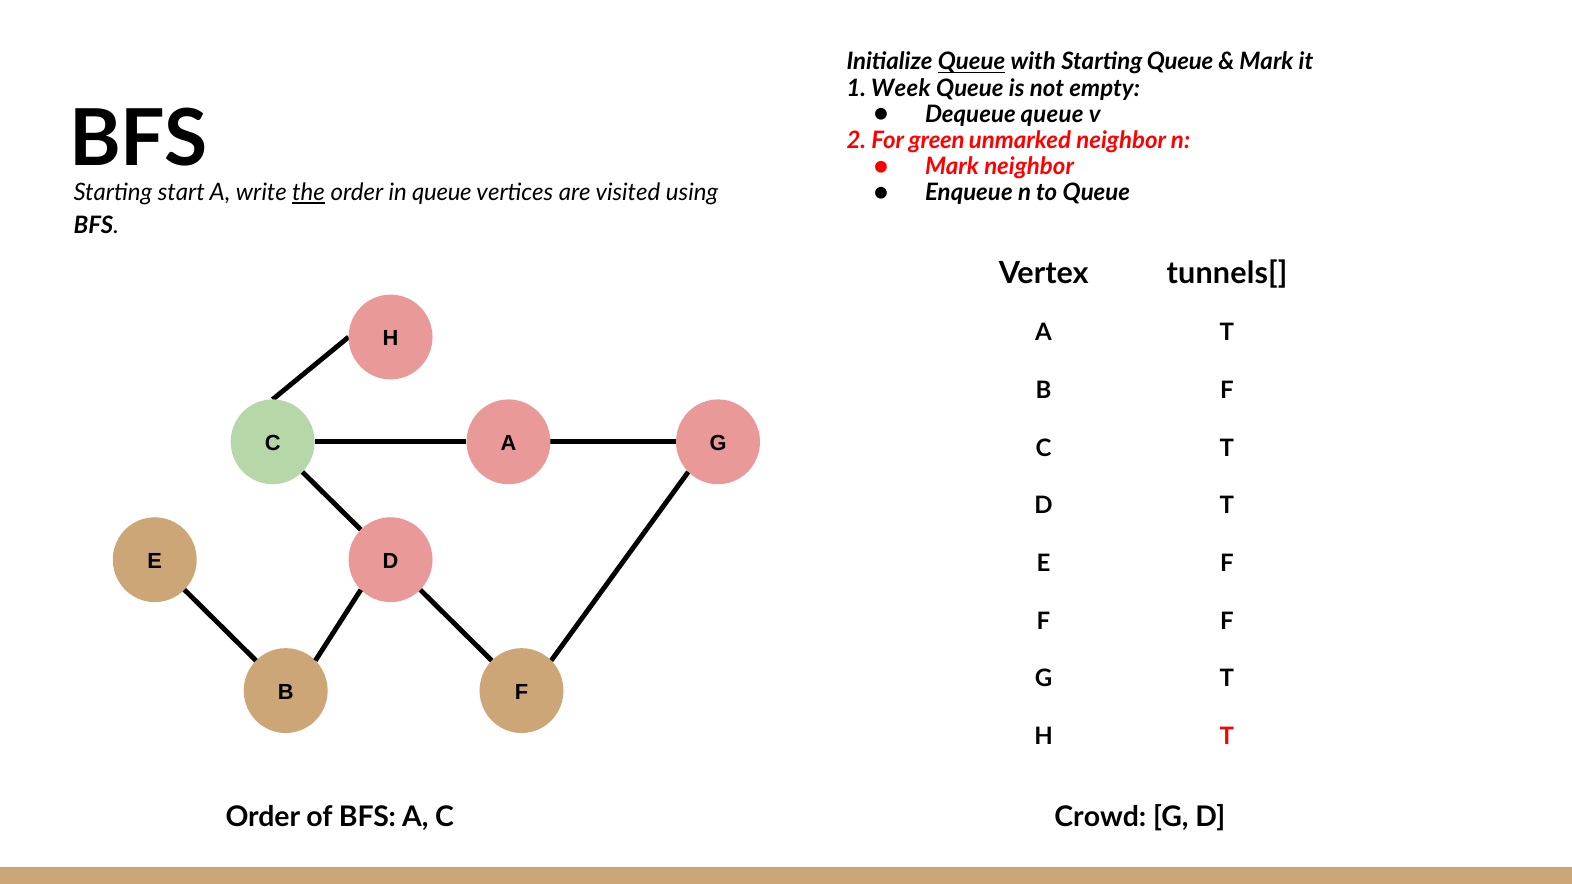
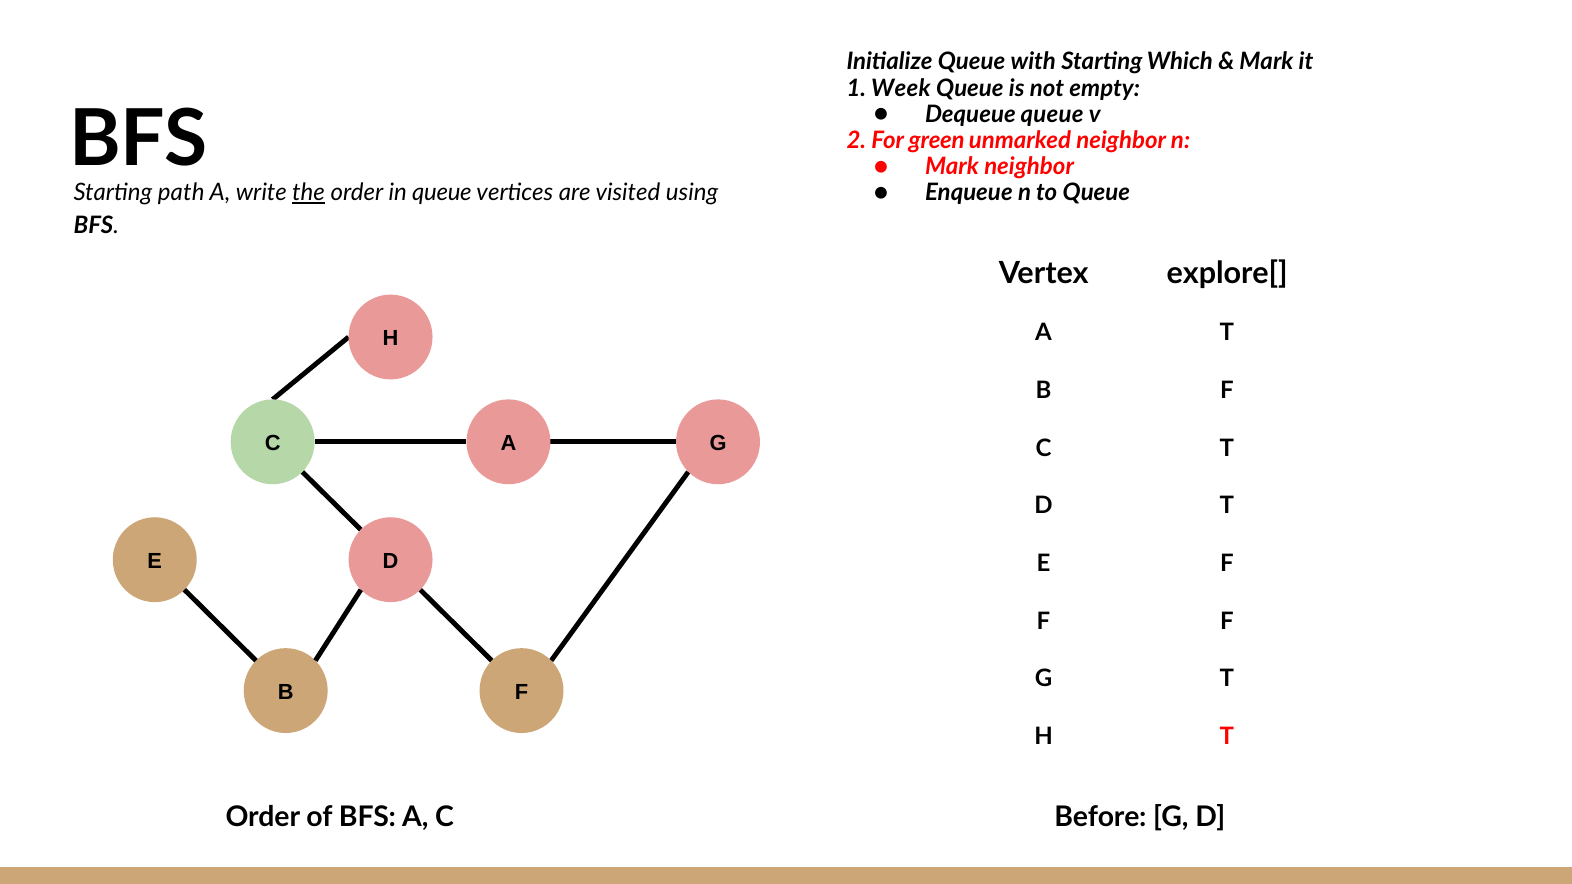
Queue at (972, 62) underline: present -> none
Starting Queue: Queue -> Which
start: start -> path
tunnels[: tunnels[ -> explore[
Crowd: Crowd -> Before
